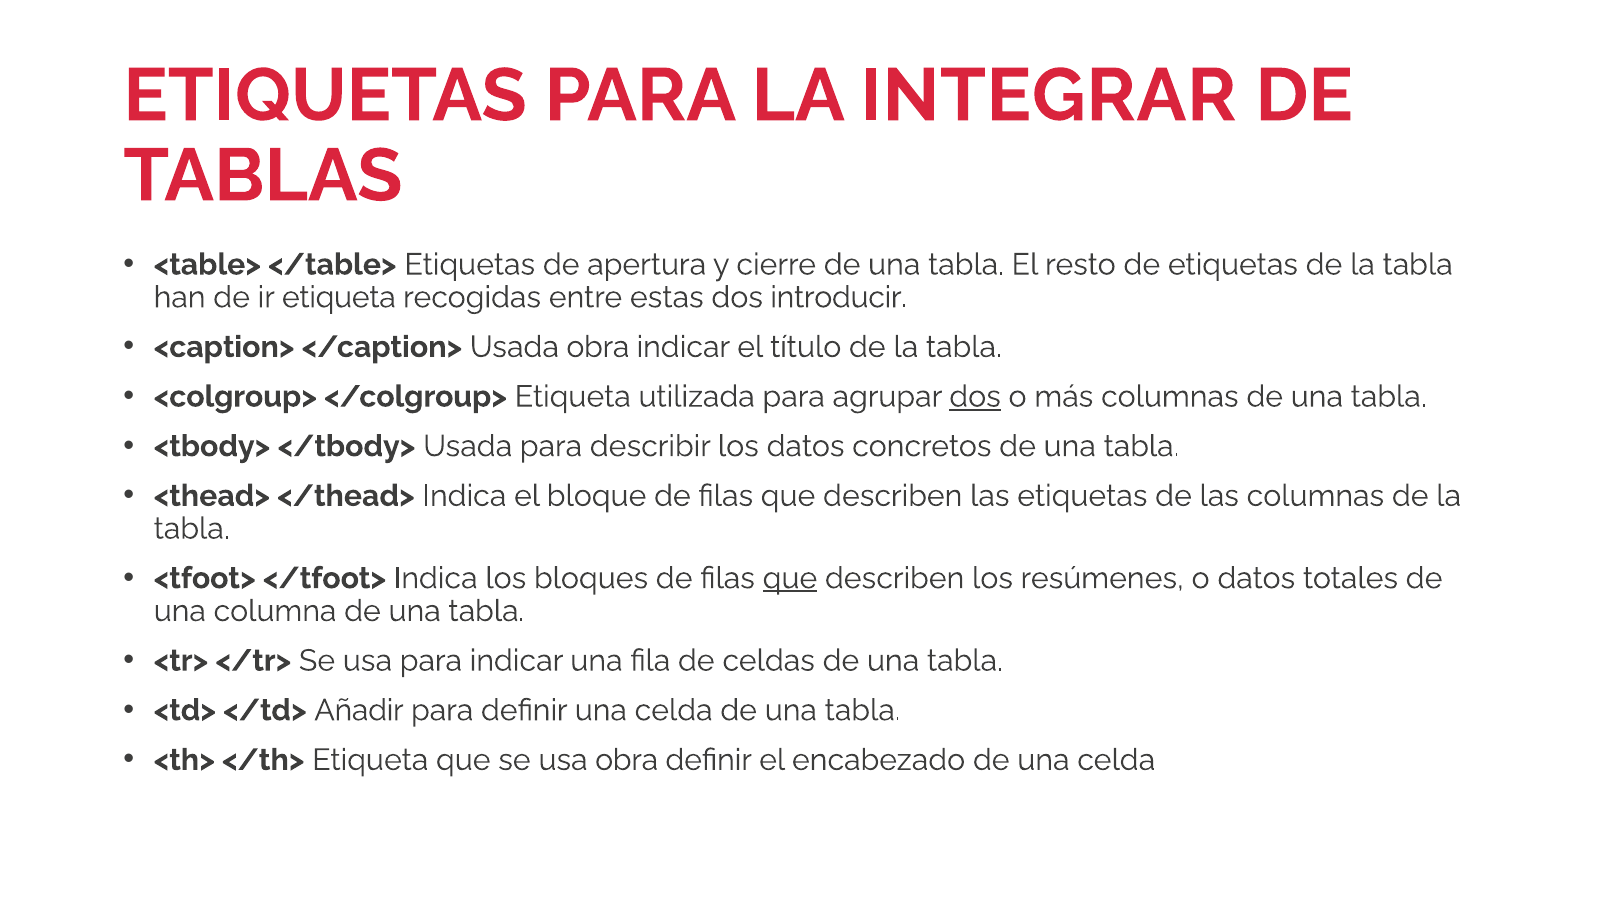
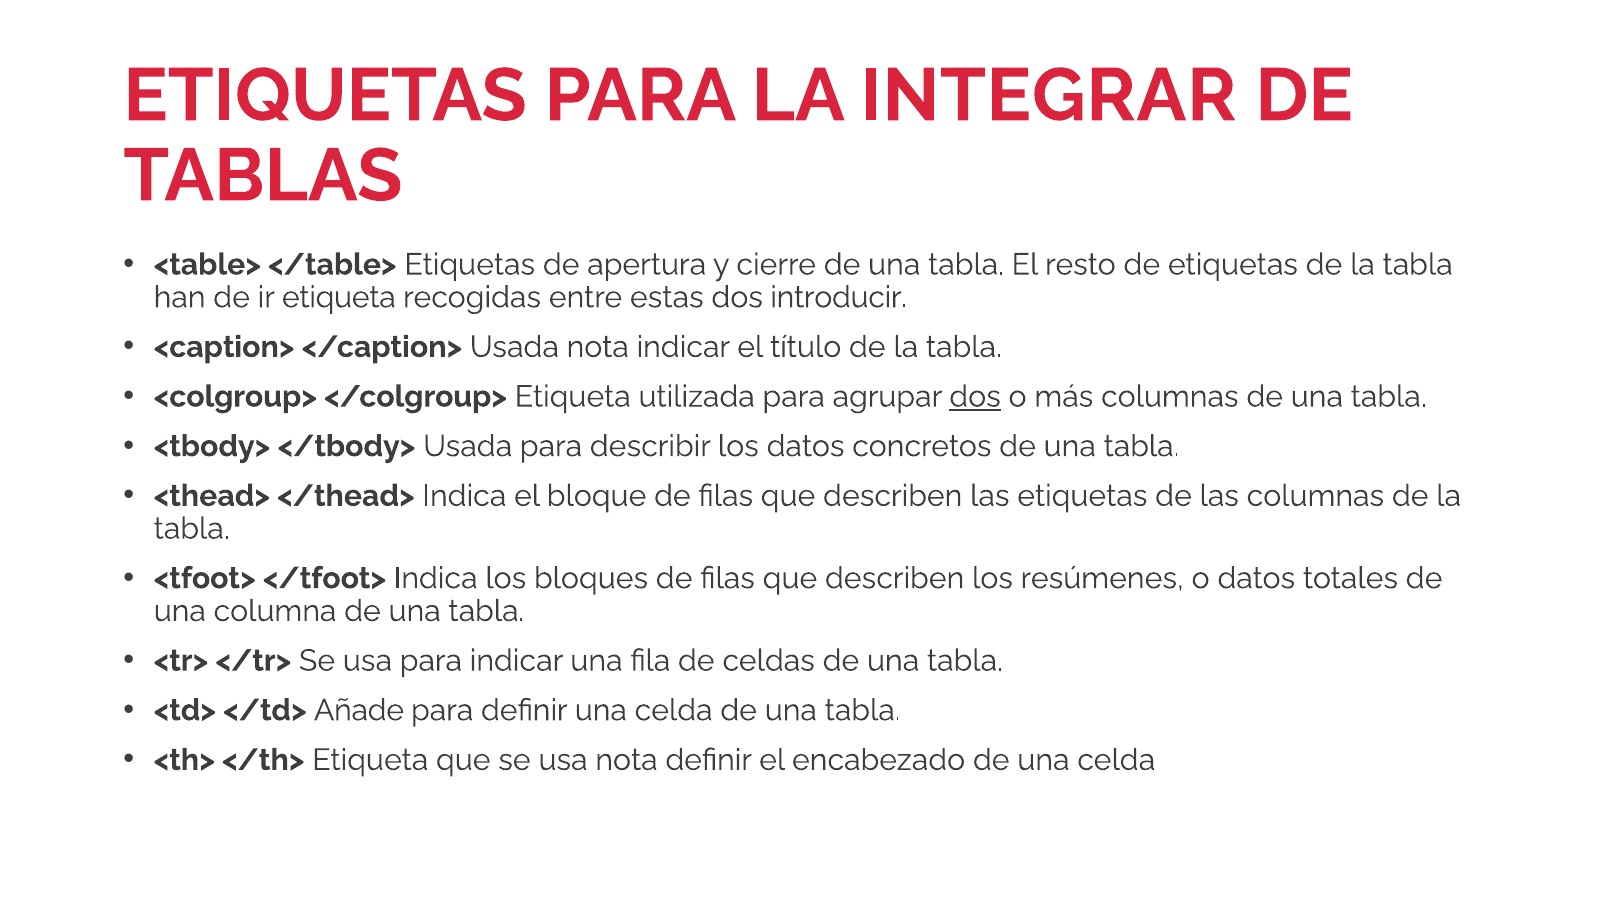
Usada obra: obra -> nota
que at (790, 578) underline: present -> none
Añadir: Añadir -> Añade
usa obra: obra -> nota
